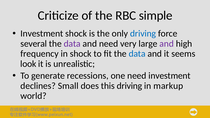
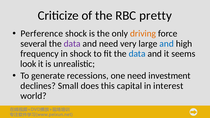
simple: simple -> pretty
Investment at (42, 34): Investment -> Perference
driving at (143, 34) colour: blue -> orange
and at (167, 44) colour: purple -> blue
this driving: driving -> capital
markup: markup -> interest
